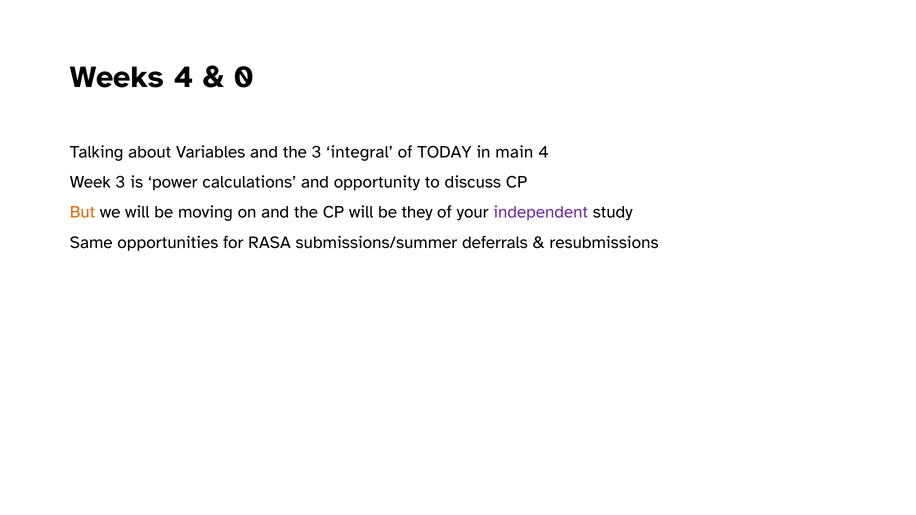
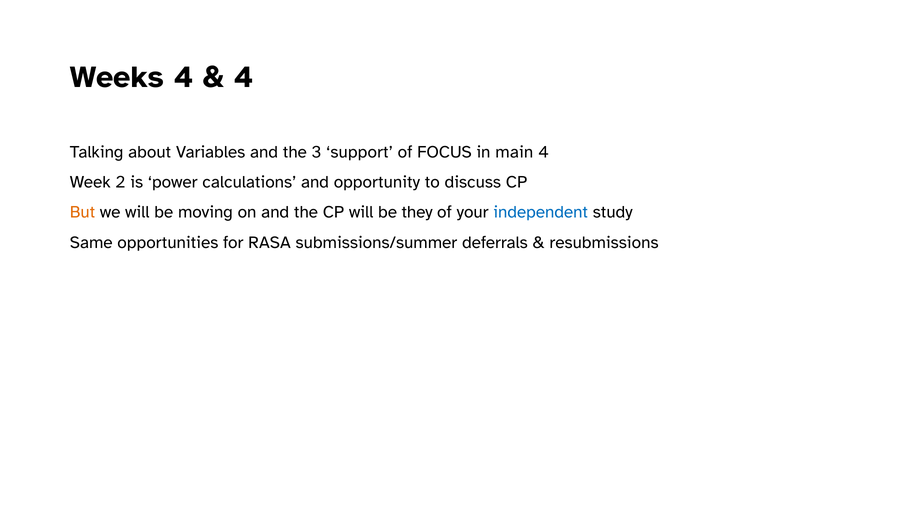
0 at (244, 77): 0 -> 4
integral: integral -> support
TODAY: TODAY -> FOCUS
Week 3: 3 -> 2
independent colour: purple -> blue
